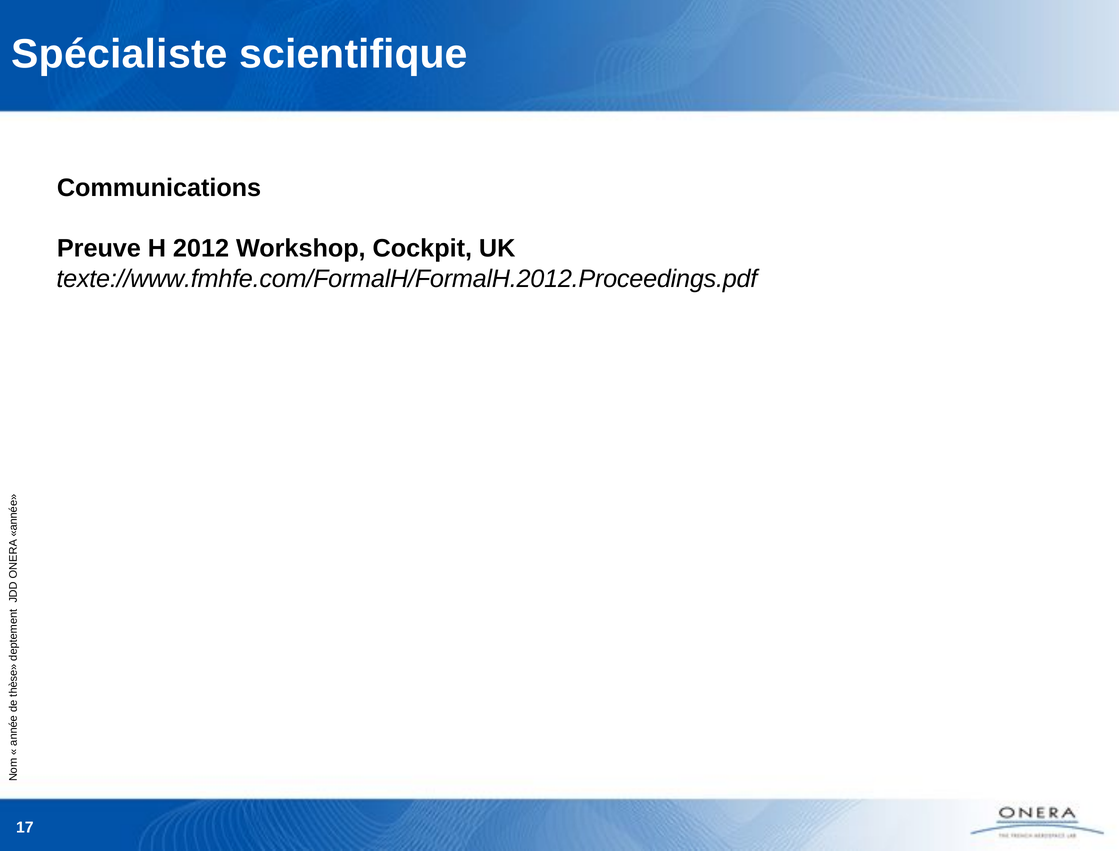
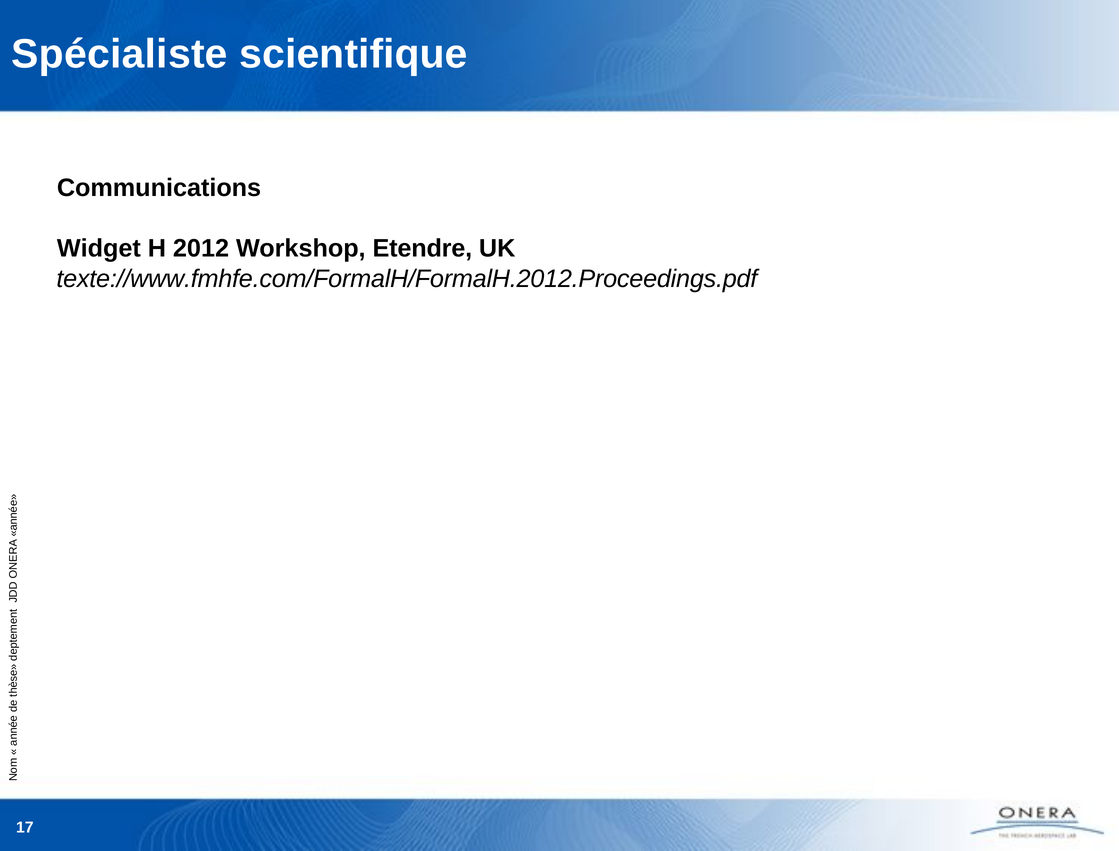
Preuve: Preuve -> Widget
Cockpit: Cockpit -> Etendre
